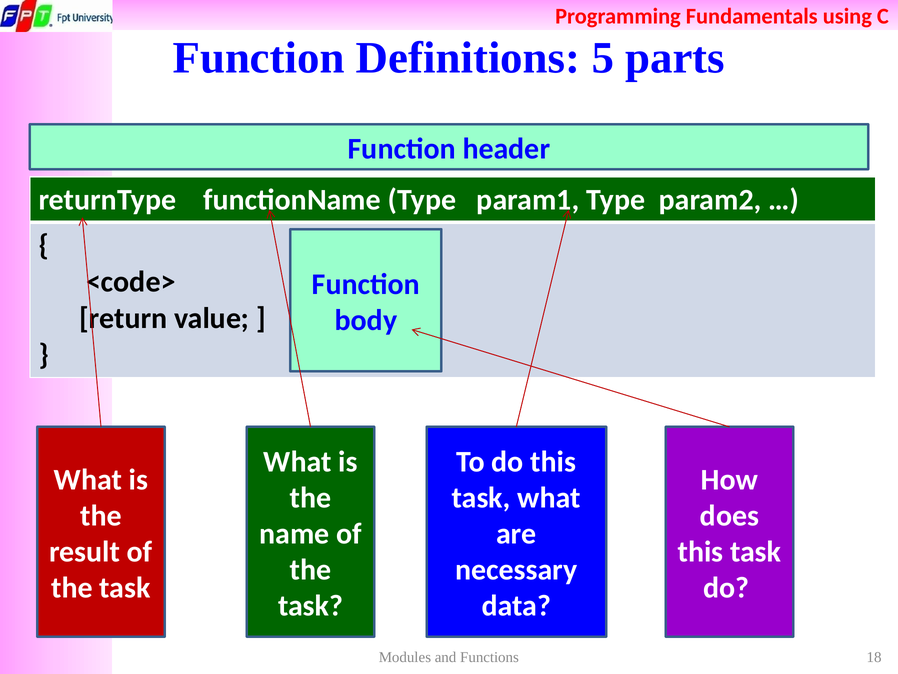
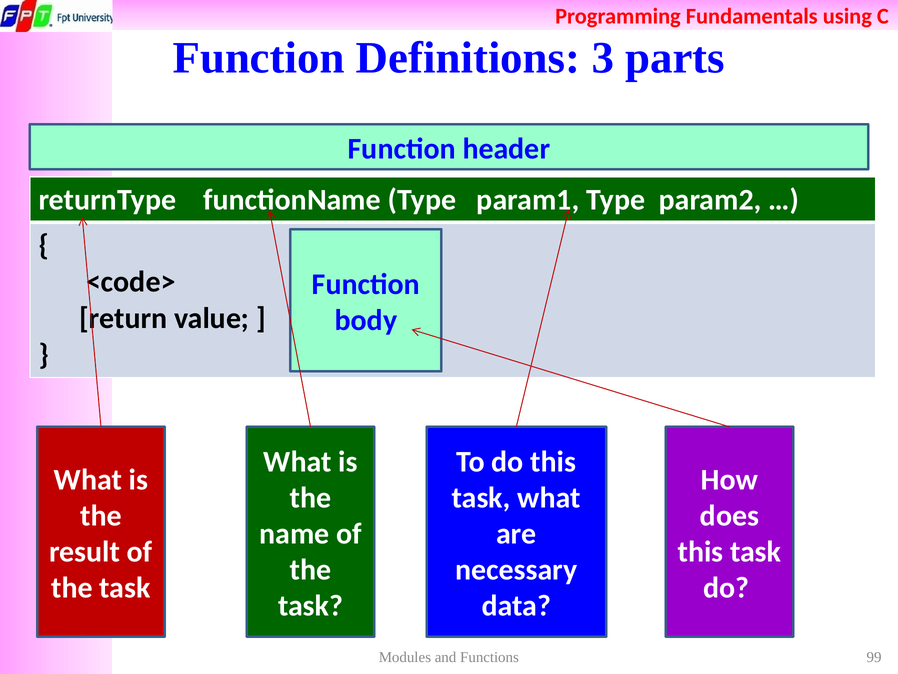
5: 5 -> 3
18: 18 -> 99
